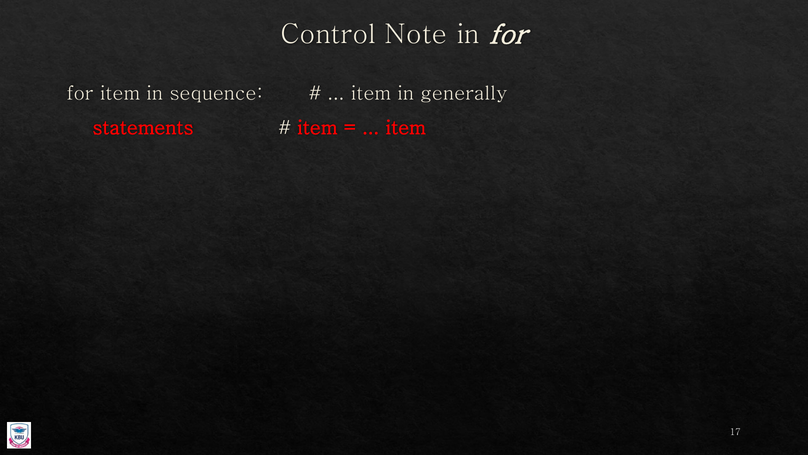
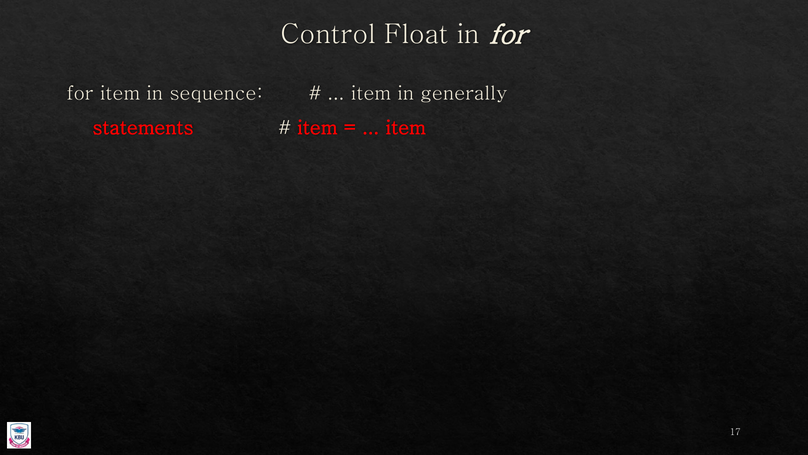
Note: Note -> Float
